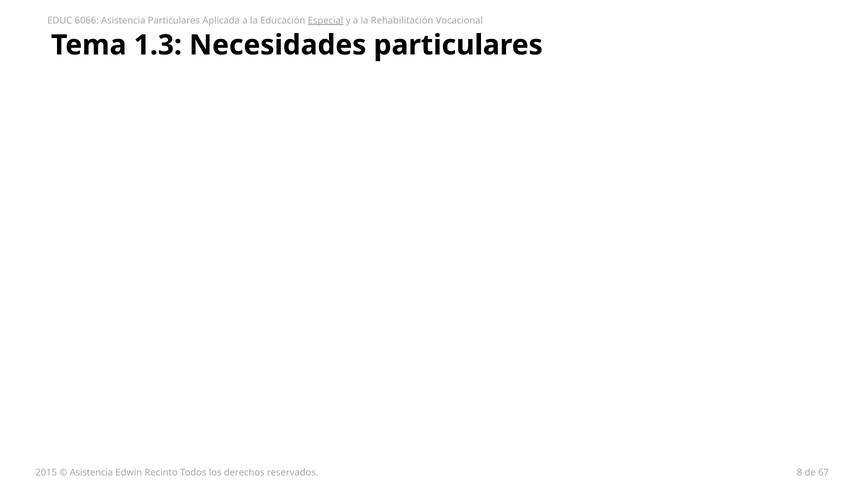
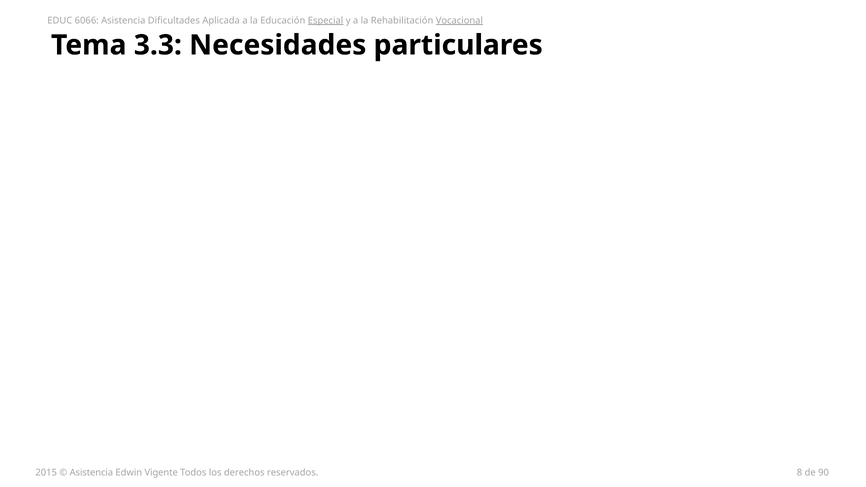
Asistencia Particulares: Particulares -> Dificultades
Vocacional underline: none -> present
1.3: 1.3 -> 3.3
Recinto: Recinto -> Vigente
67: 67 -> 90
